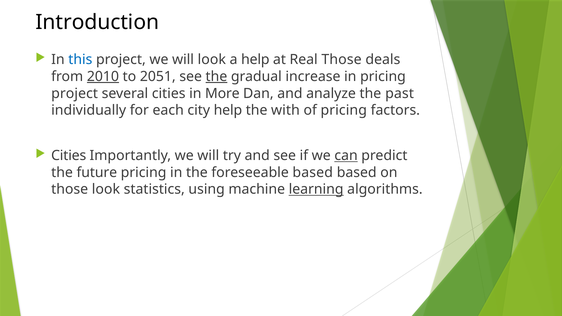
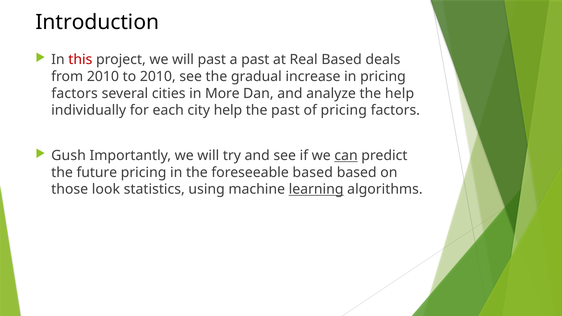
this colour: blue -> red
will look: look -> past
a help: help -> past
Real Those: Those -> Based
2010 at (103, 77) underline: present -> none
to 2051: 2051 -> 2010
the at (216, 77) underline: present -> none
project at (75, 93): project -> factors
the past: past -> help
the with: with -> past
Cities at (69, 156): Cities -> Gush
